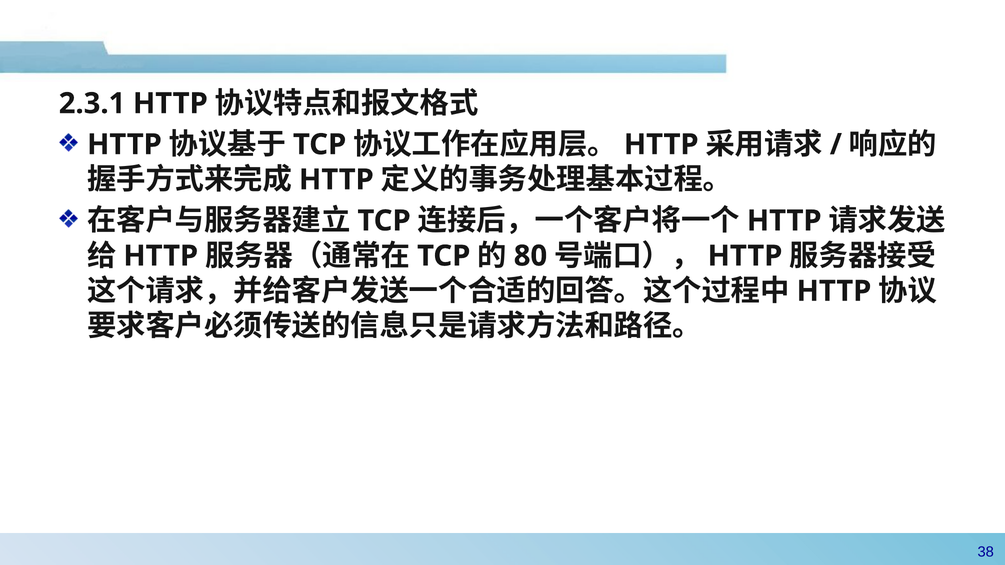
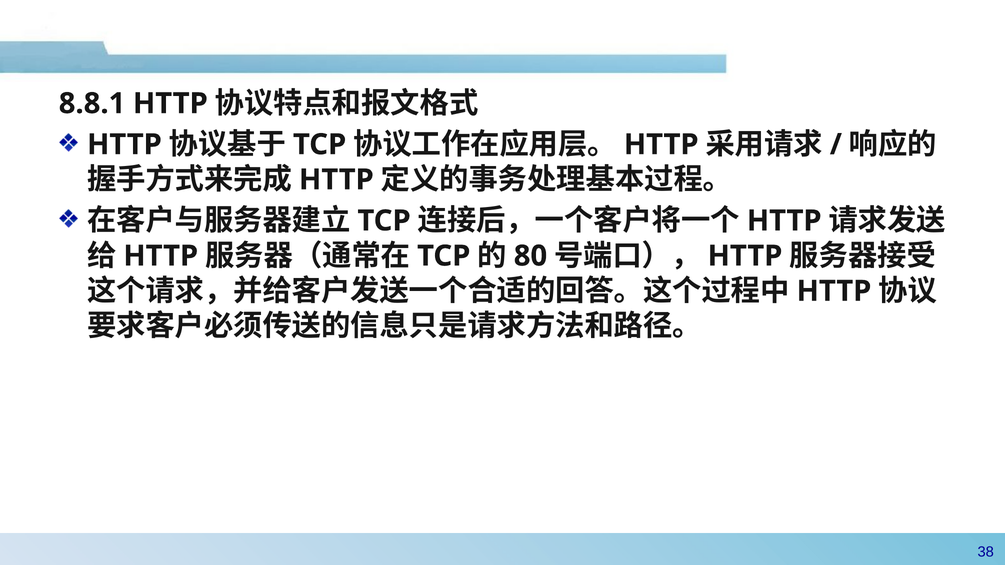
2.3.1: 2.3.1 -> 8.8.1
